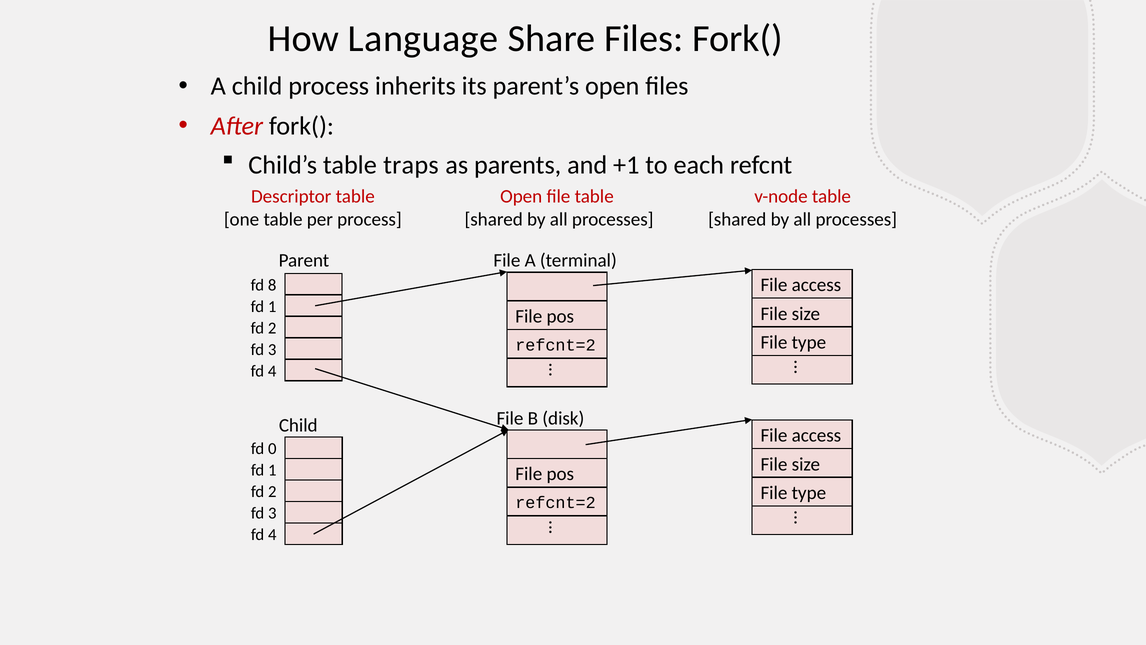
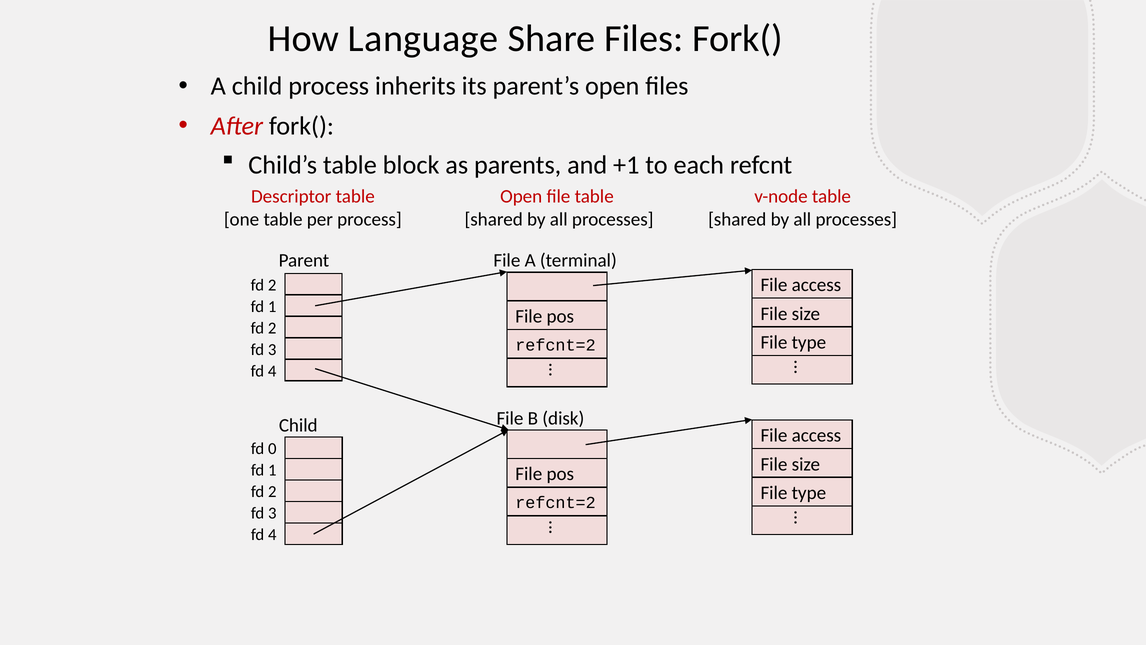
traps: traps -> block
8 at (272, 285): 8 -> 2
